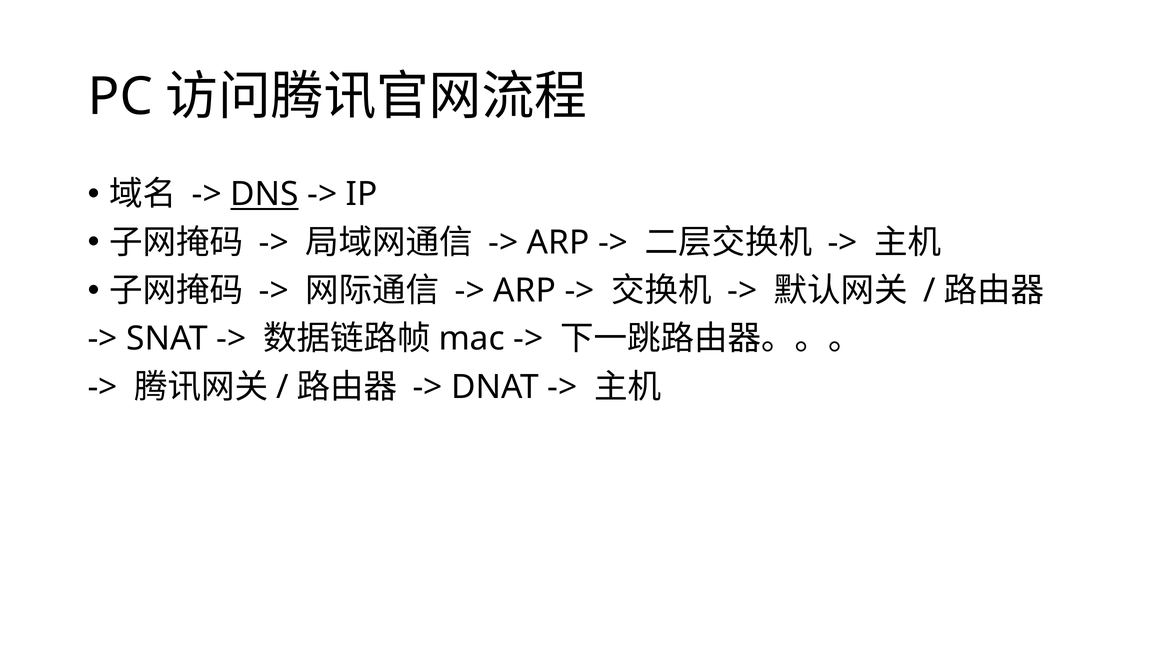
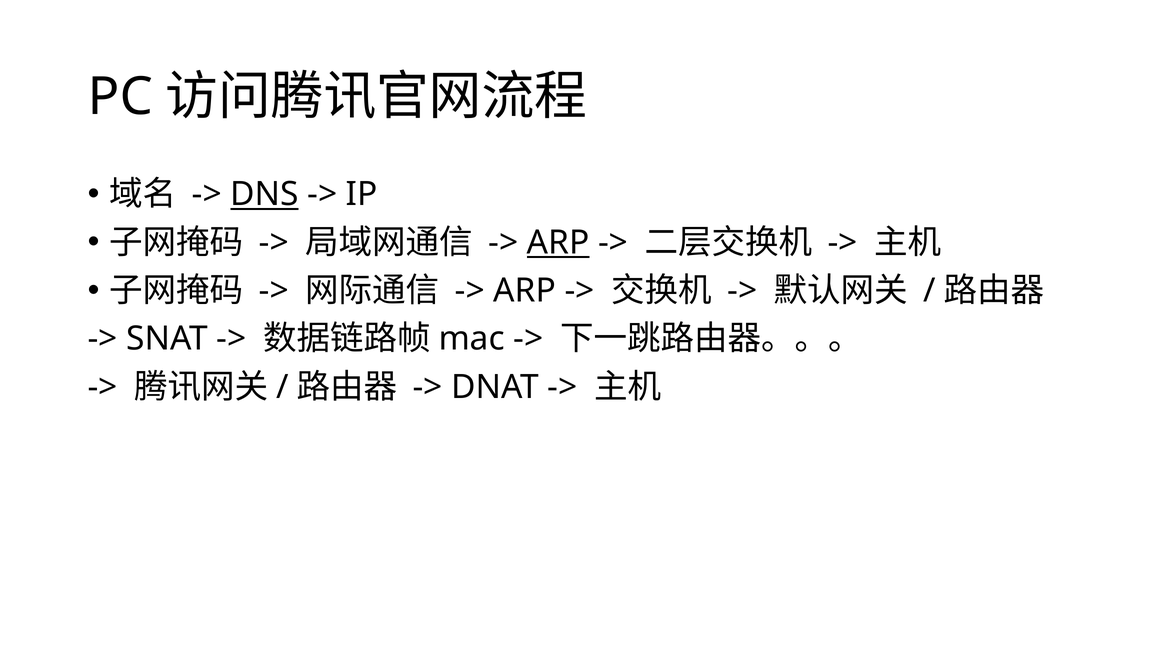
ARP at (558, 243) underline: none -> present
